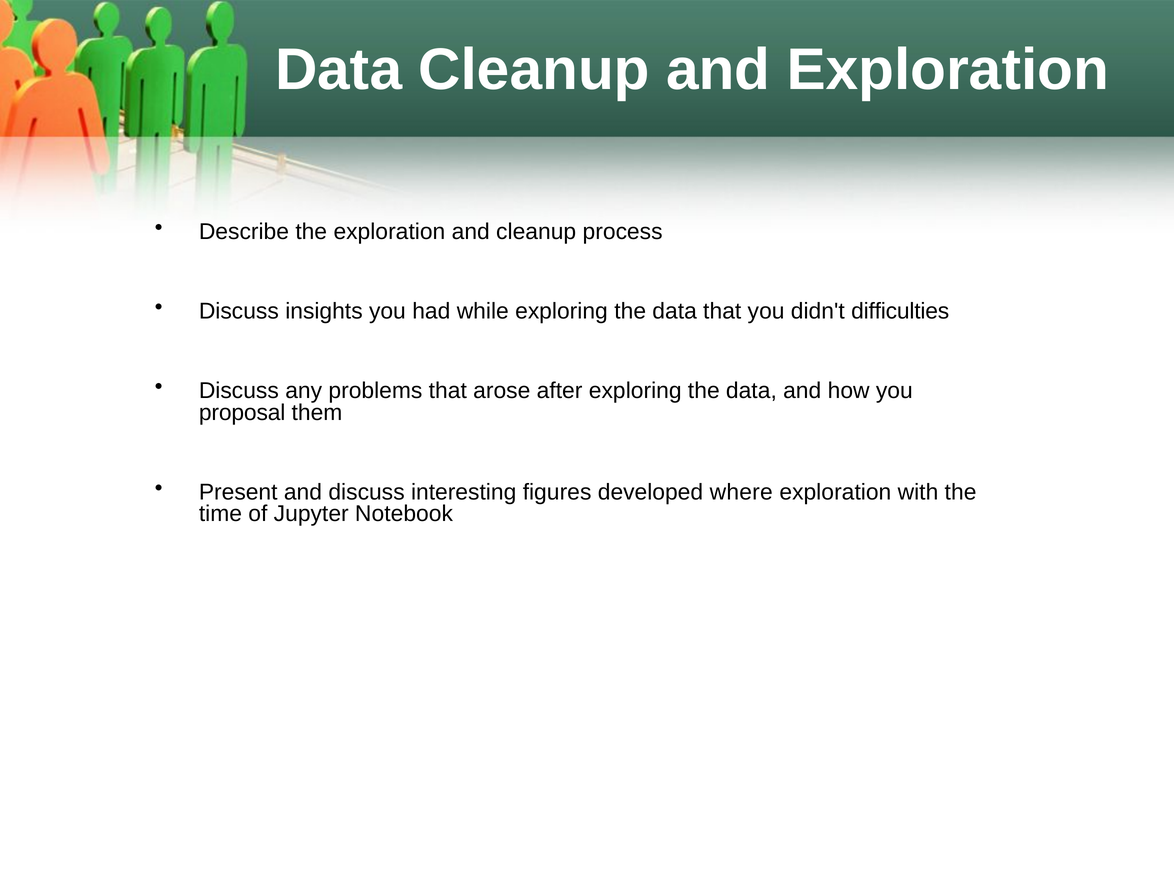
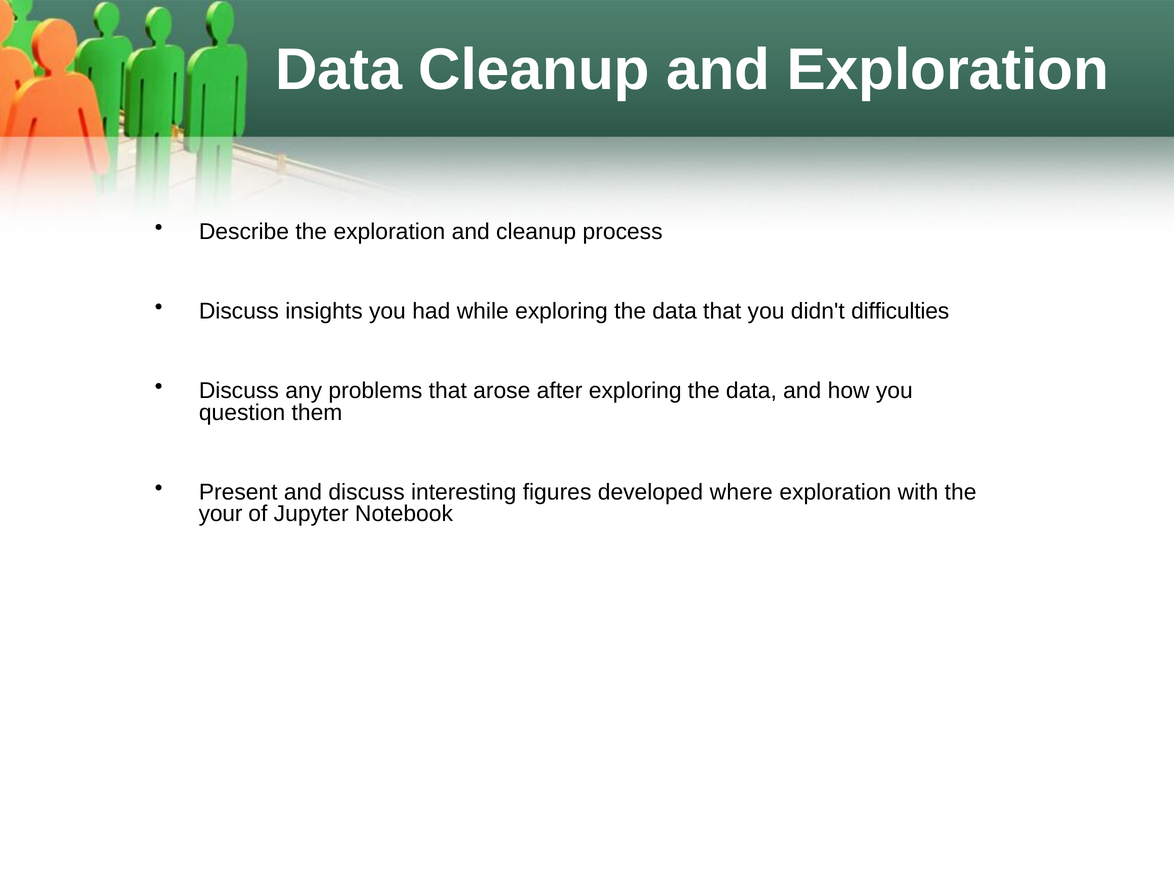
proposal: proposal -> question
time: time -> your
